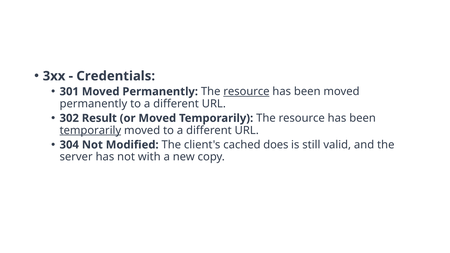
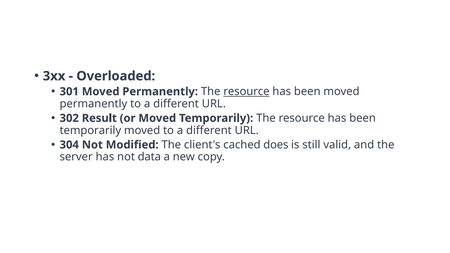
Credentials: Credentials -> Overloaded
temporarily at (90, 130) underline: present -> none
with: with -> data
